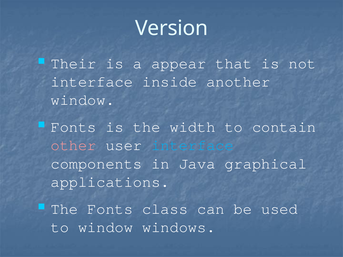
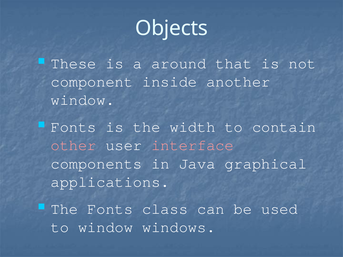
Version: Version -> Objects
Their: Their -> These
appear: appear -> around
interface at (92, 82): interface -> component
interface at (193, 145) colour: light blue -> pink
